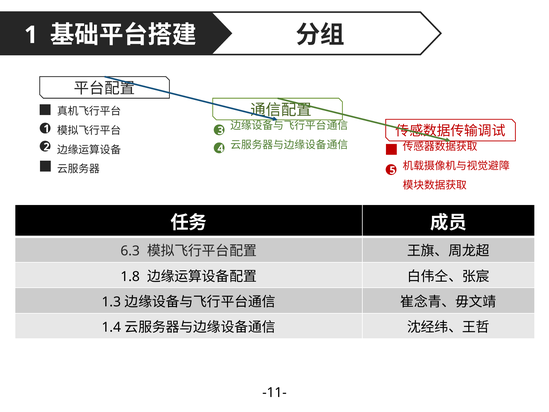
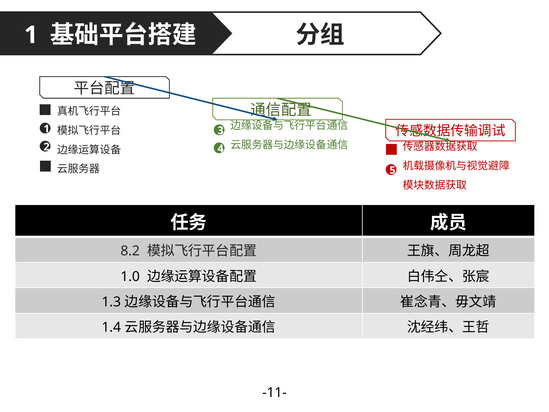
6.3: 6.3 -> 8.2
1.8: 1.8 -> 1.0
